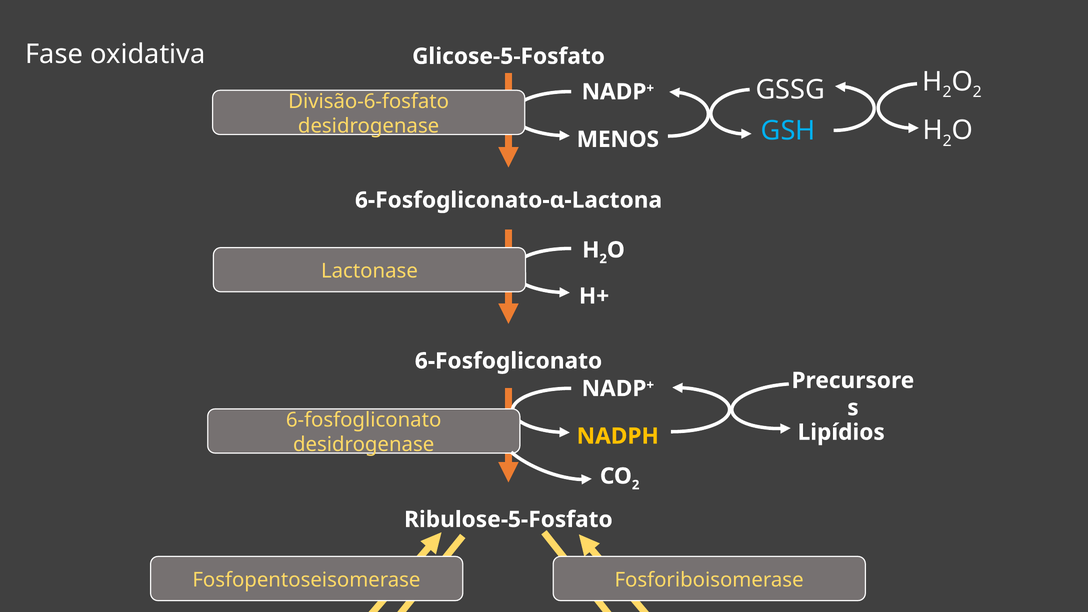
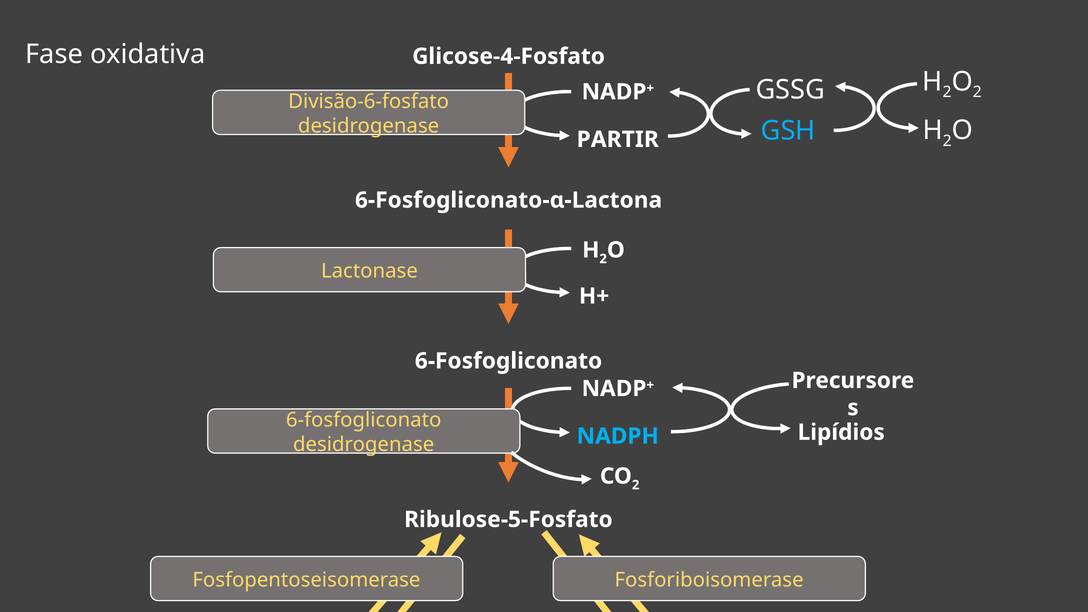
Glicose-5-Fosfato: Glicose-5-Fosfato -> Glicose-4-Fosfato
MENOS: MENOS -> PARTIR
NADPH colour: yellow -> light blue
